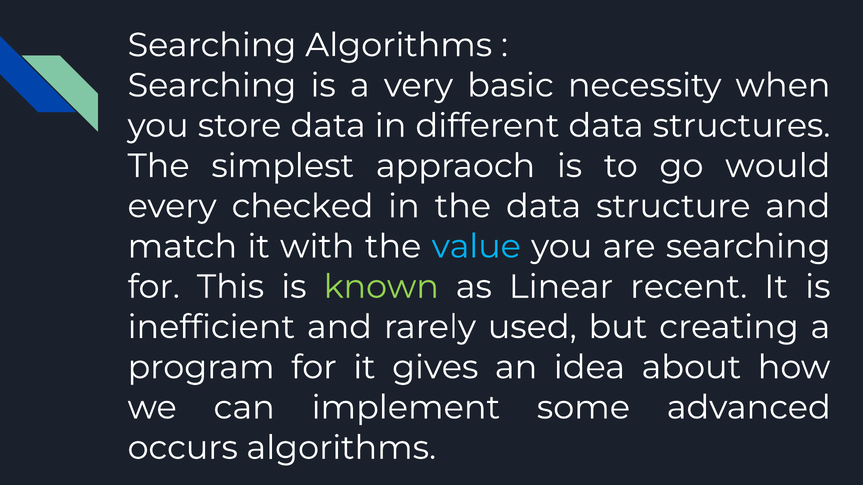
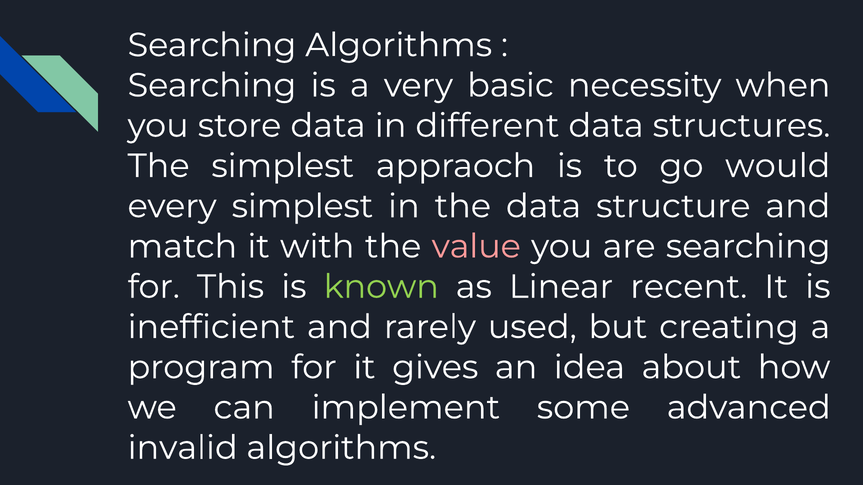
every checked: checked -> simplest
value colour: light blue -> pink
occurs: occurs -> invalid
